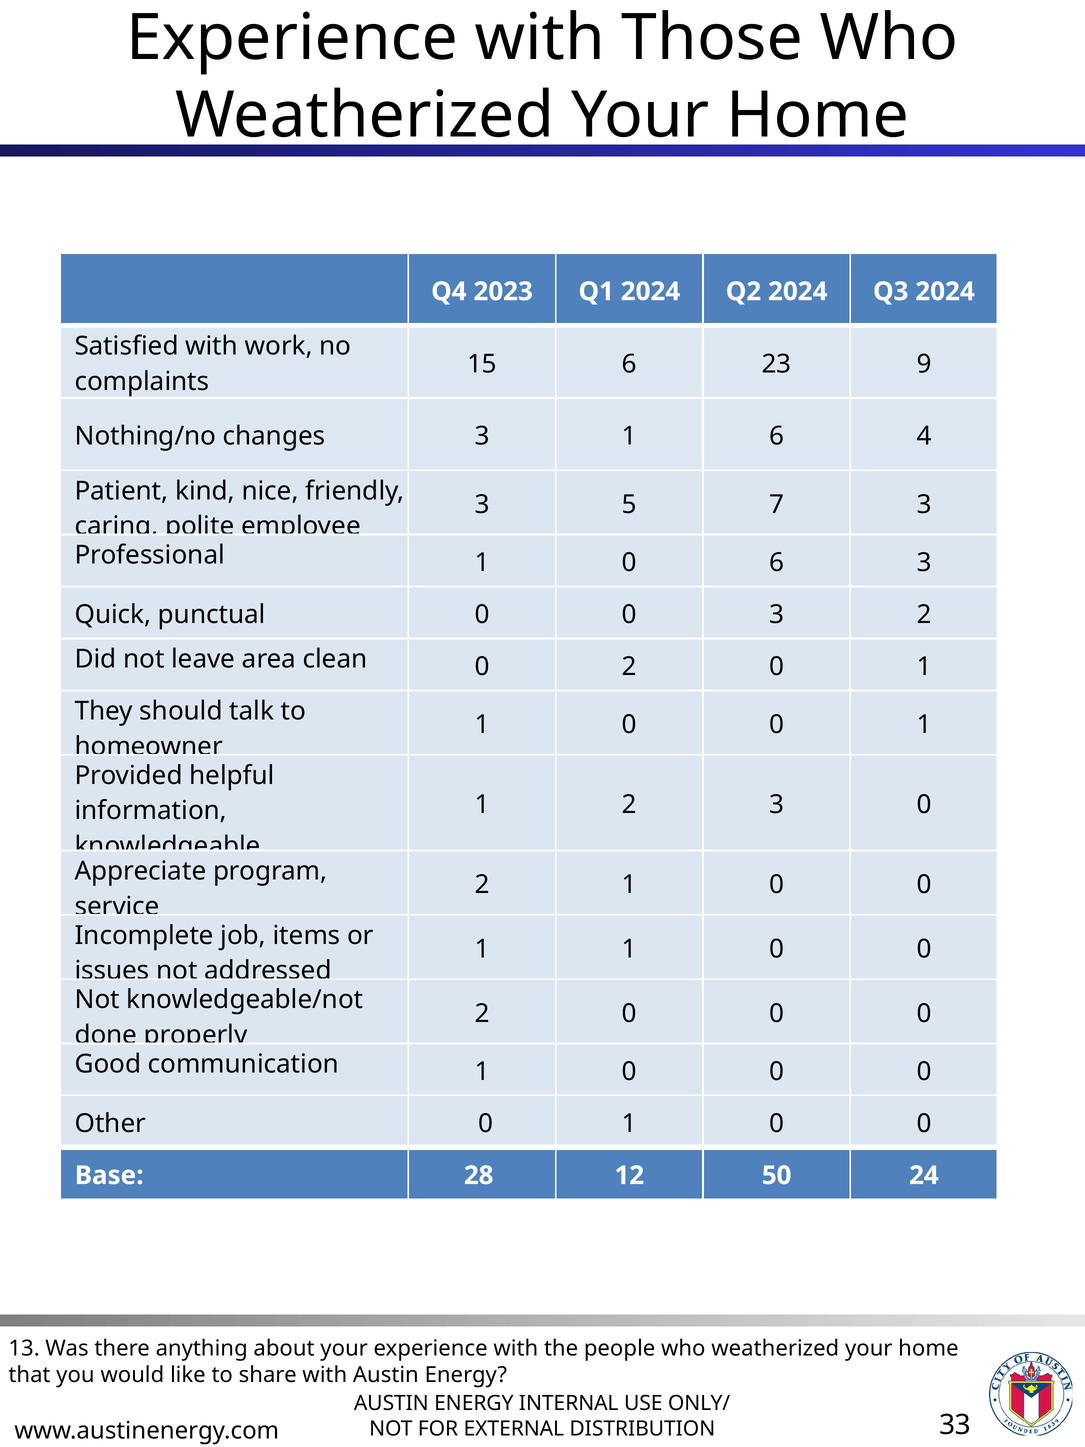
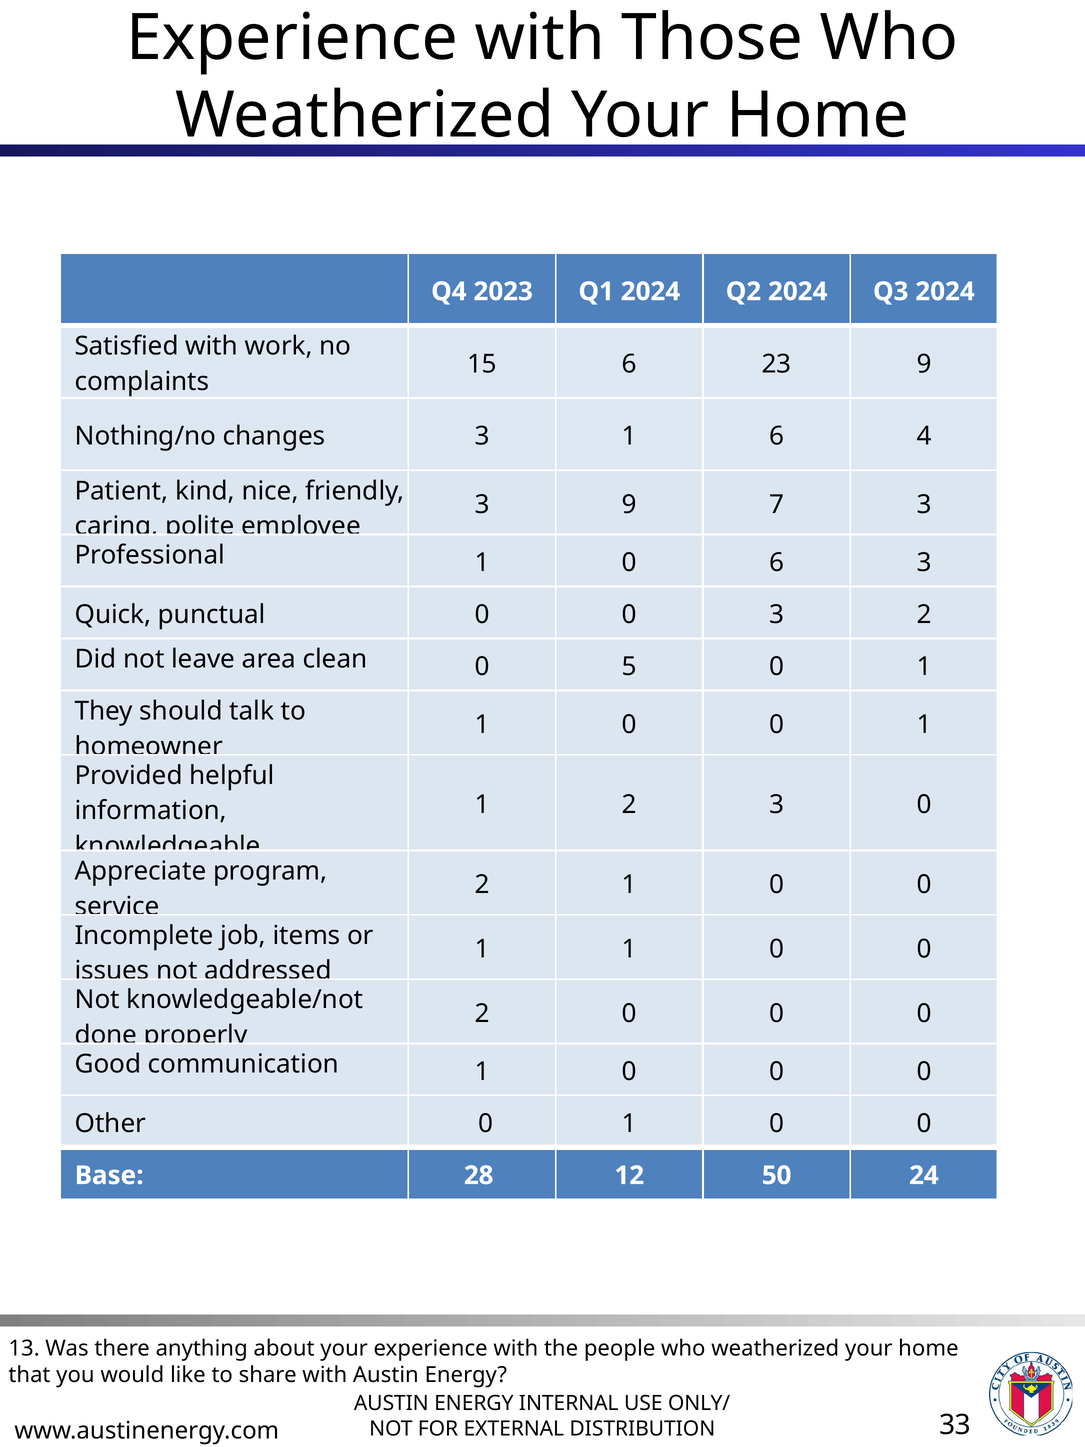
3 5: 5 -> 9
0 2: 2 -> 5
